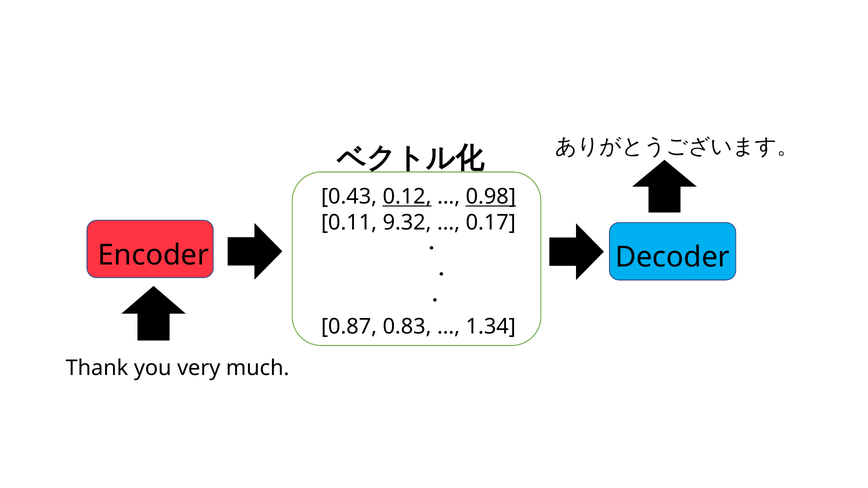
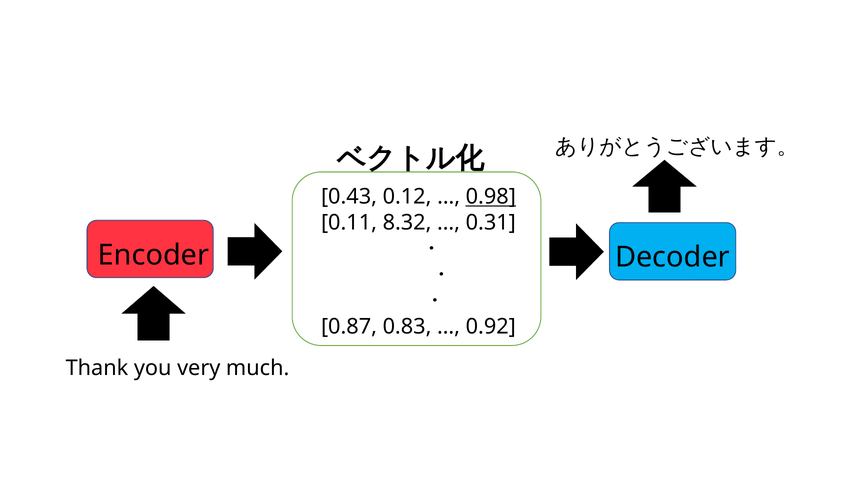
0.12 underline: present -> none
9.32: 9.32 -> 8.32
0.17: 0.17 -> 0.31
1.34: 1.34 -> 0.92
